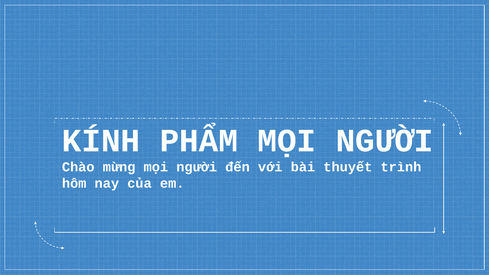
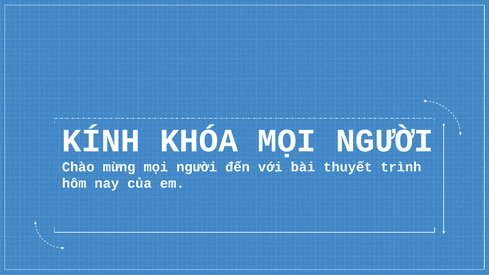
PHẨM: PHẨM -> KHÓA
